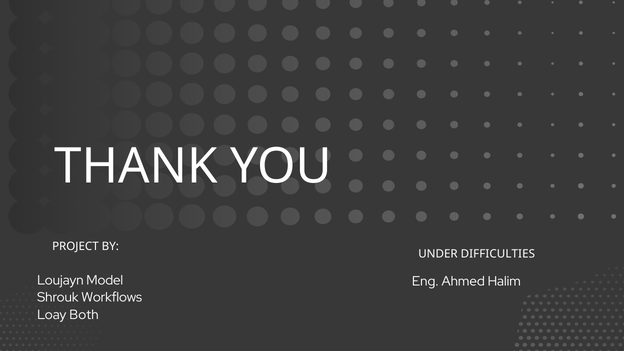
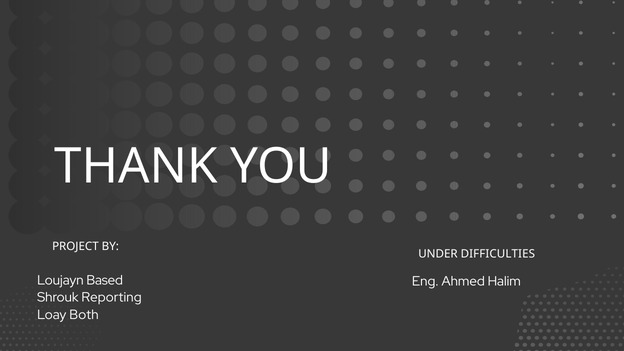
Model: Model -> Based
Workflows: Workflows -> Reporting
